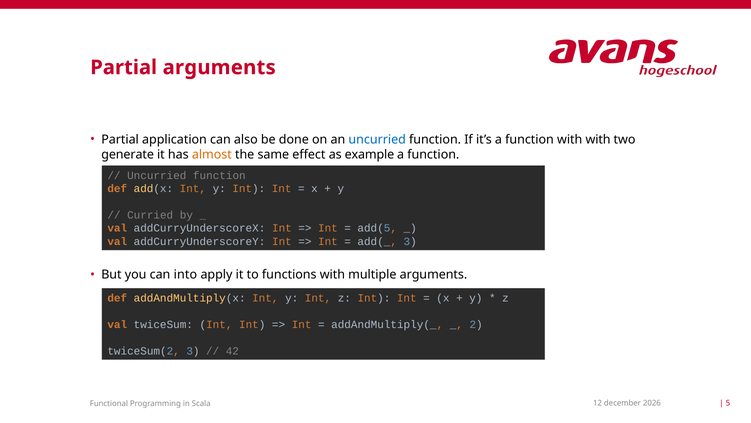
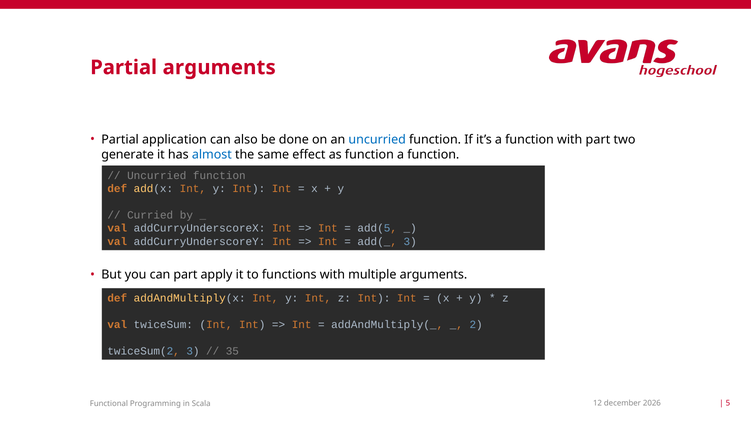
with with: with -> part
almost colour: orange -> blue
as example: example -> function
can into: into -> part
42: 42 -> 35
